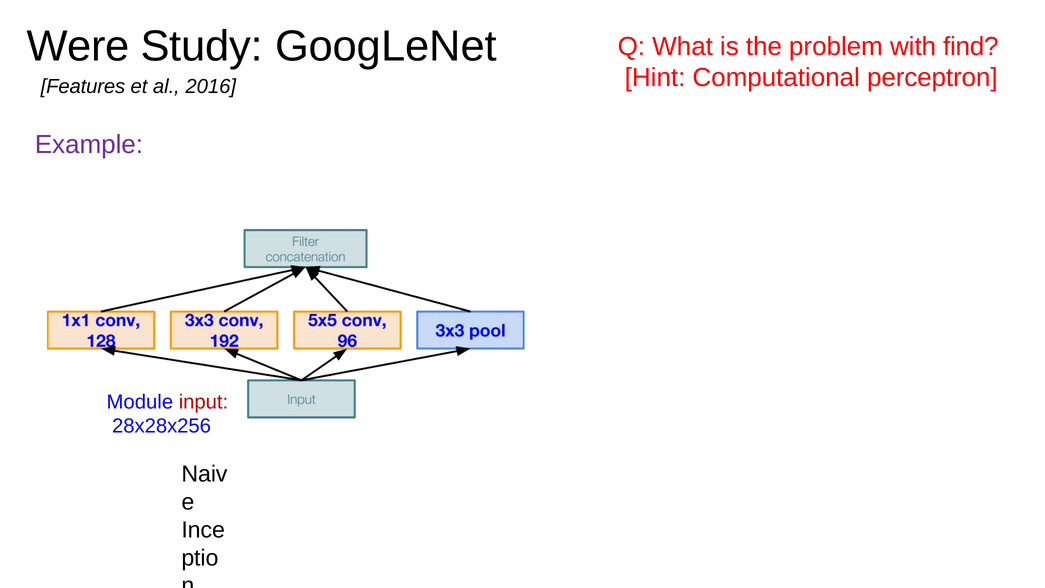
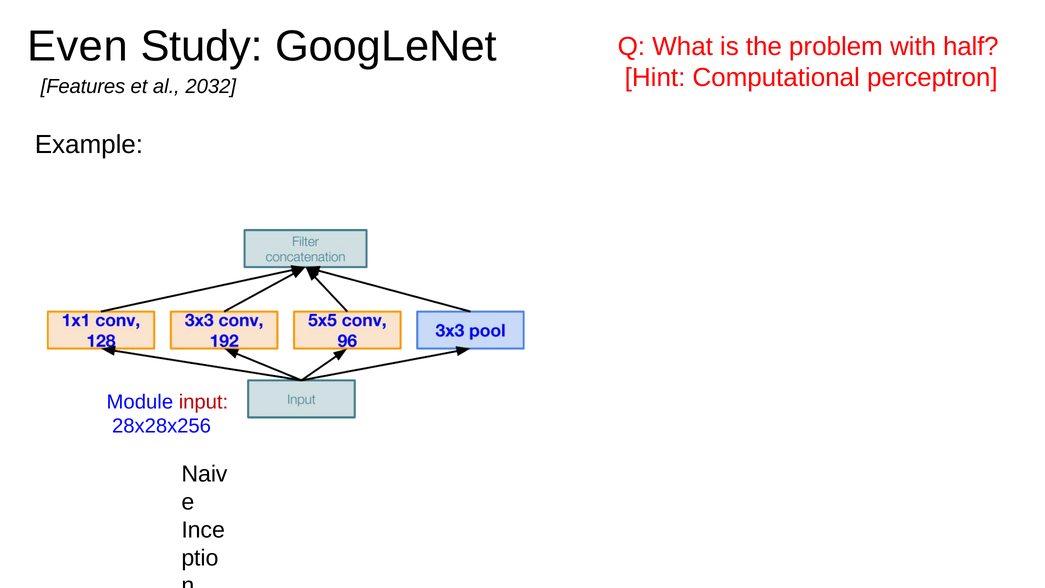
Were: Were -> Even
find: find -> half
2016: 2016 -> 2032
Example colour: purple -> black
